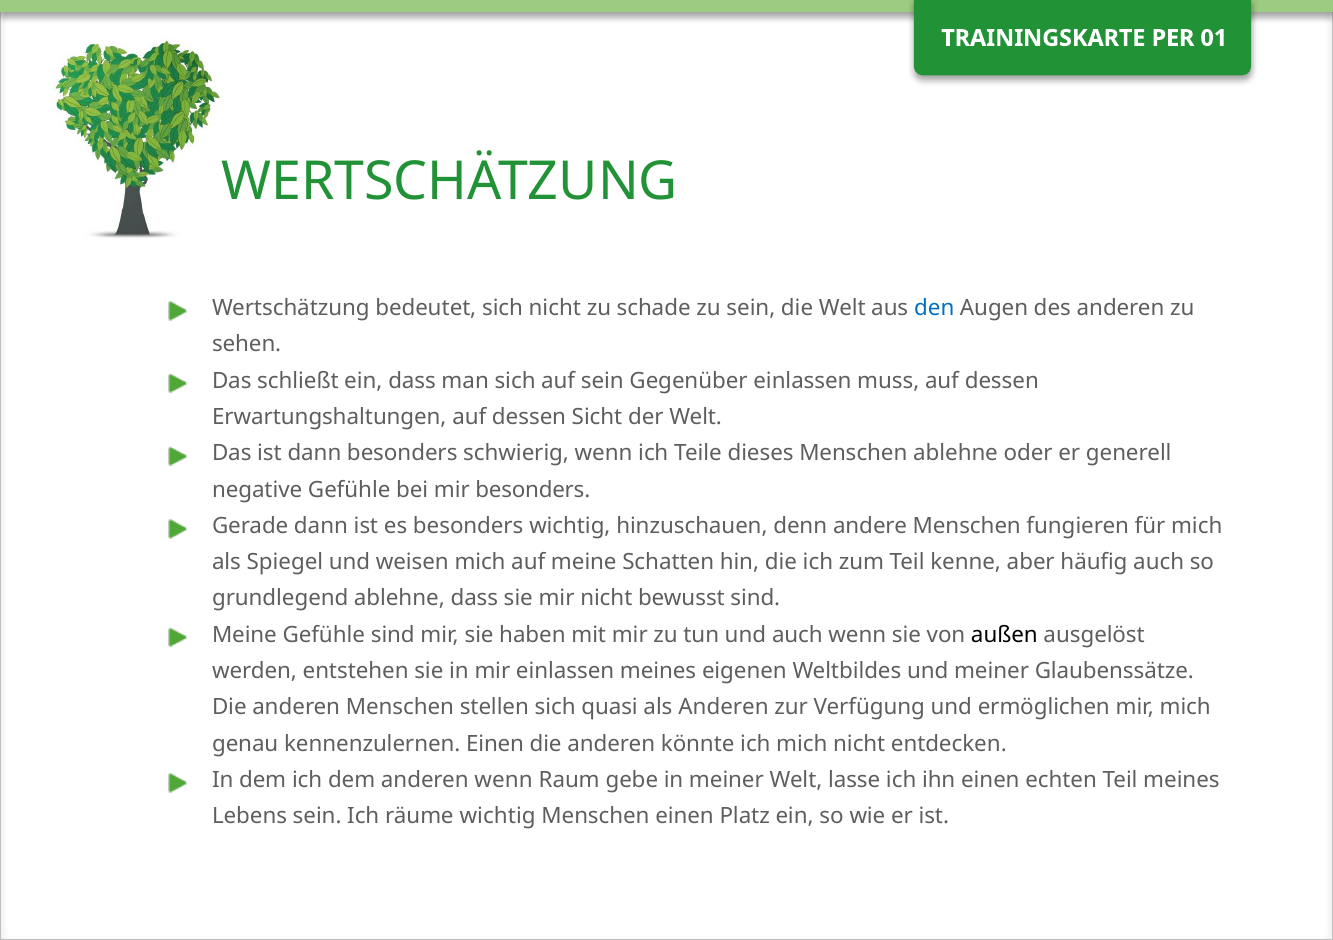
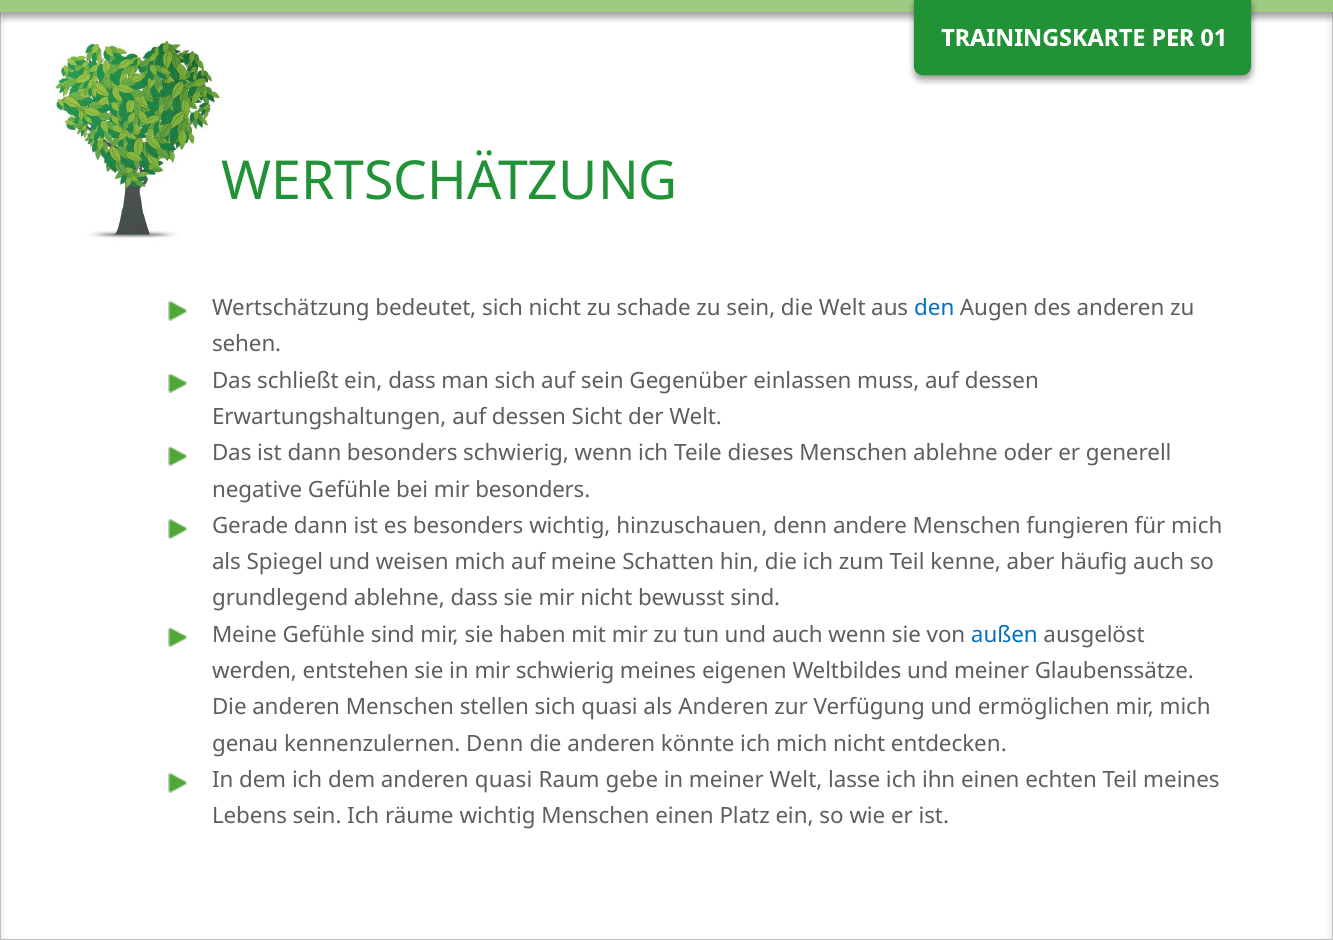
außen colour: black -> blue
mir einlassen: einlassen -> schwierig
kennenzulernen Einen: Einen -> Denn
anderen wenn: wenn -> quasi
